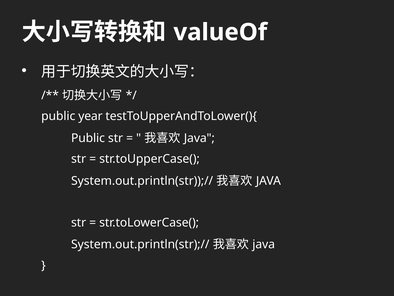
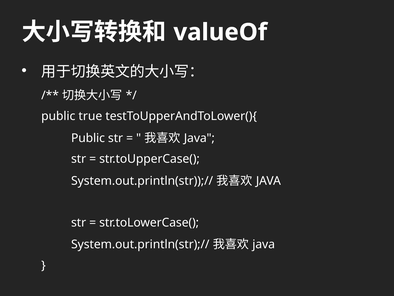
year: year -> true
